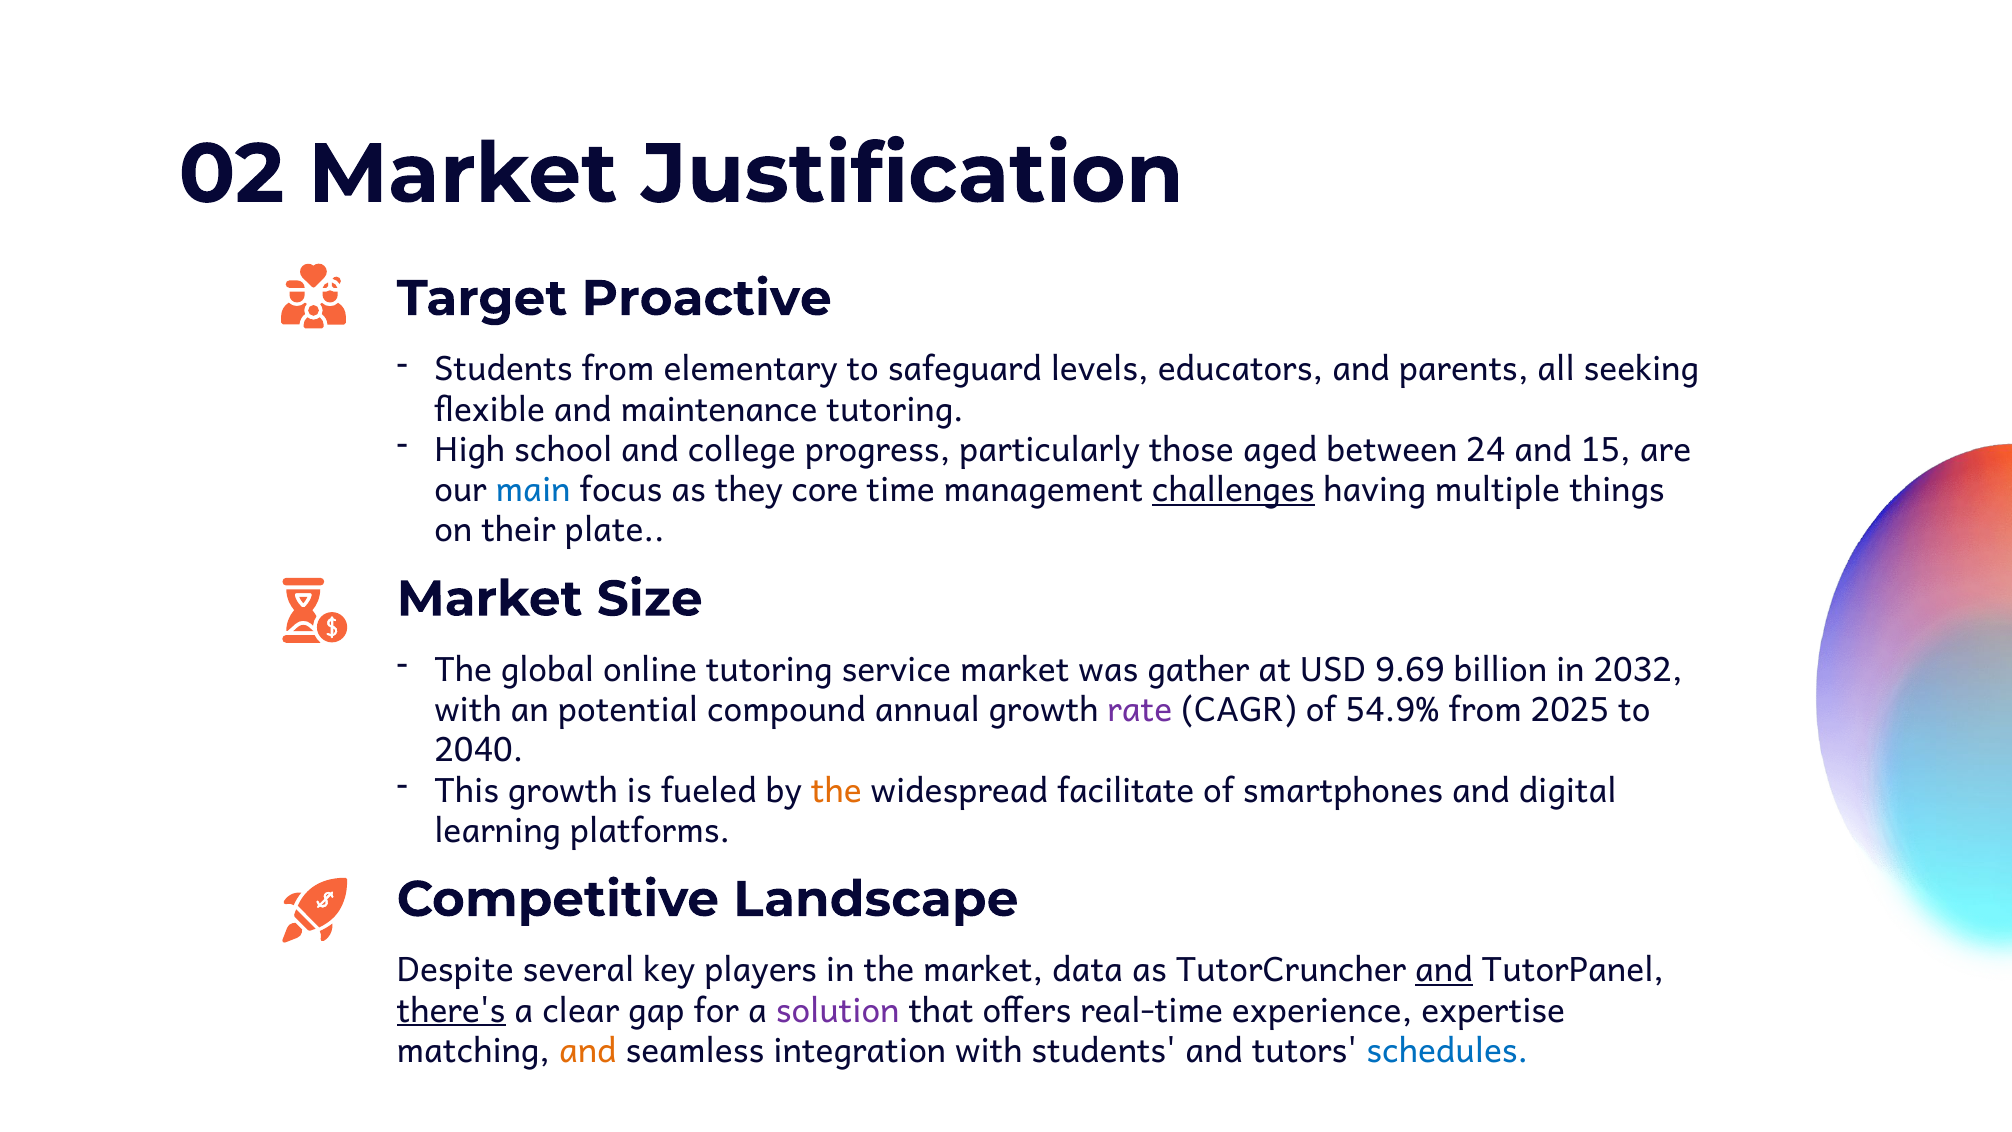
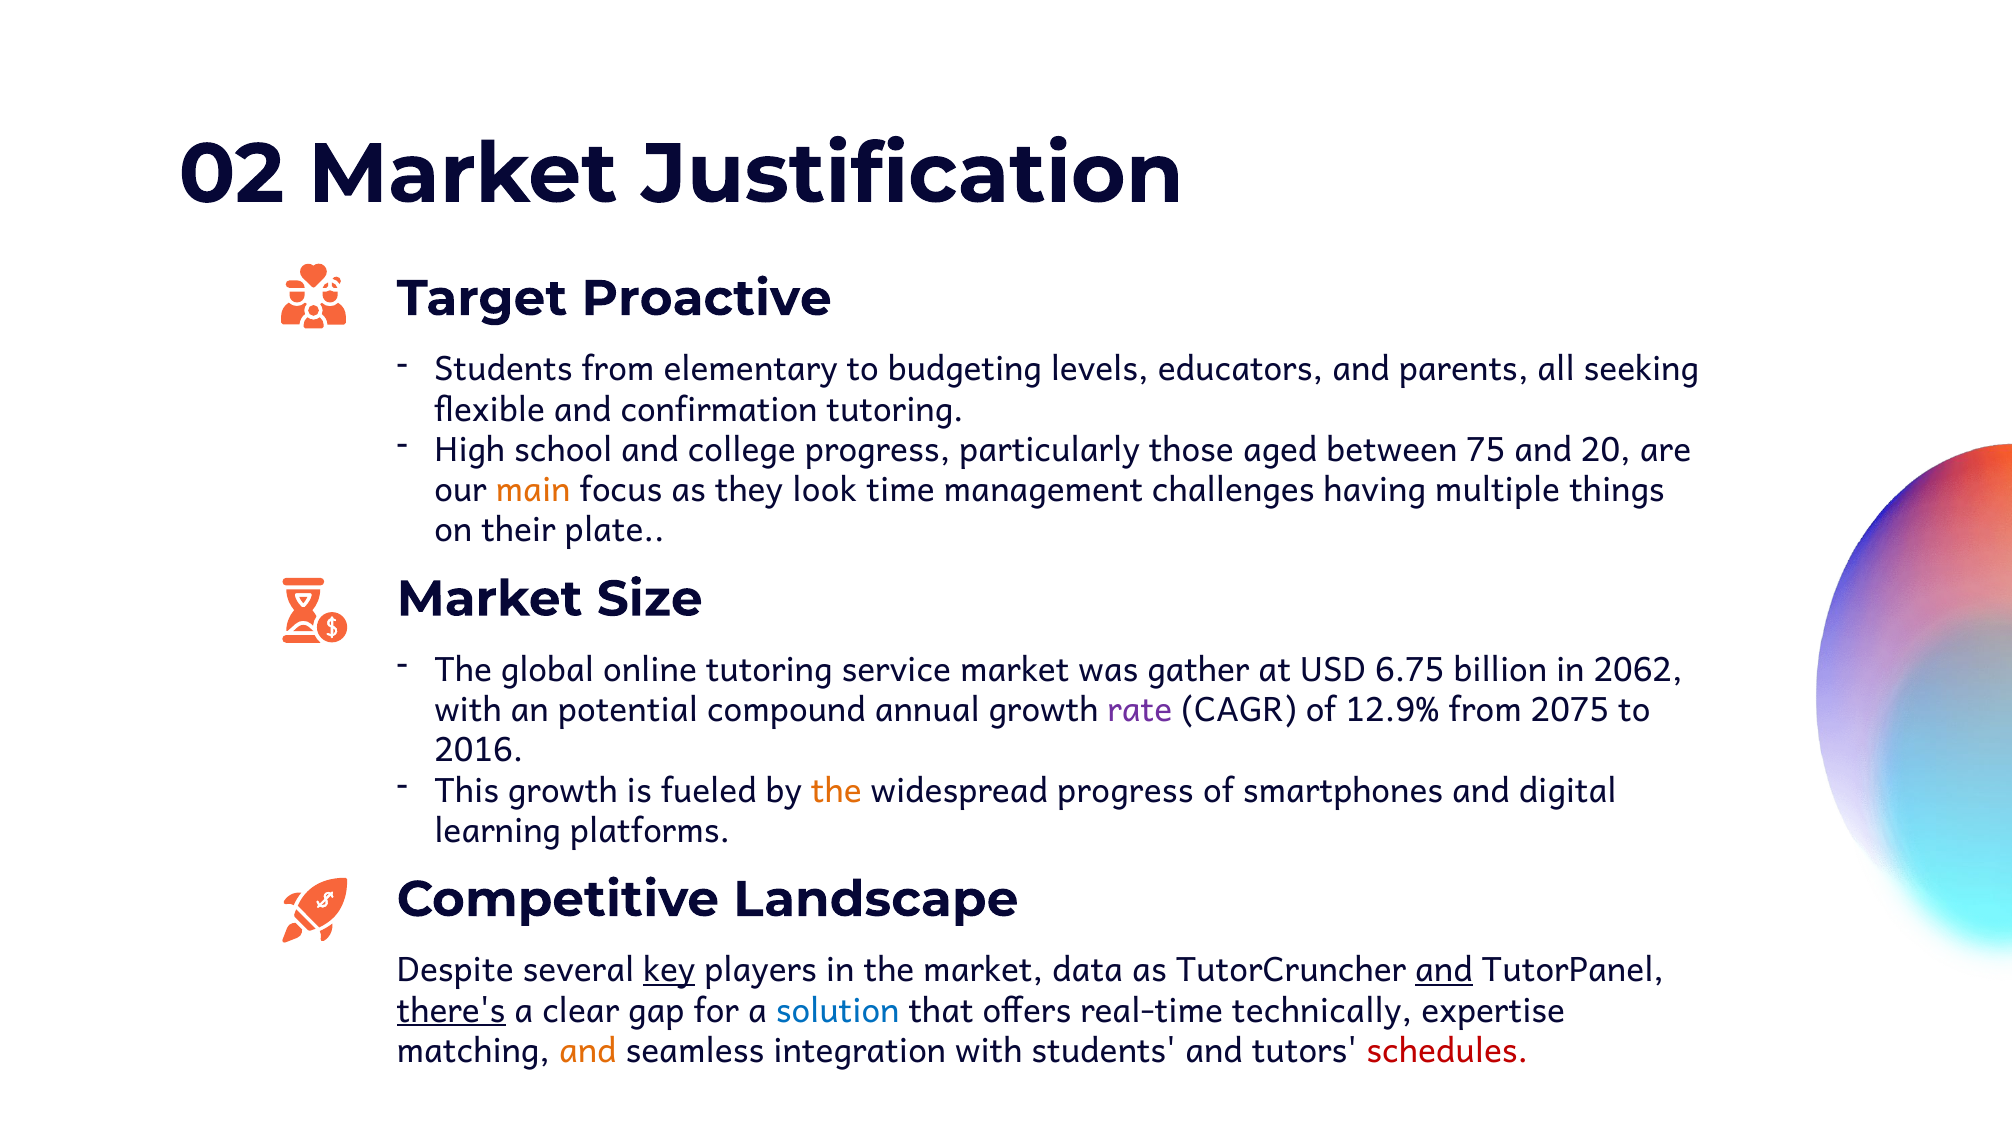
safeguard: safeguard -> budgeting
maintenance: maintenance -> confirmation
24: 24 -> 75
15: 15 -> 20
main colour: blue -> orange
core: core -> look
challenges underline: present -> none
9.69: 9.69 -> 6.75
2032: 2032 -> 2062
54.9%: 54.9% -> 12.9%
2025: 2025 -> 2075
2040: 2040 -> 2016
widespread facilitate: facilitate -> progress
key underline: none -> present
solution colour: purple -> blue
experience: experience -> technically
schedules colour: blue -> red
